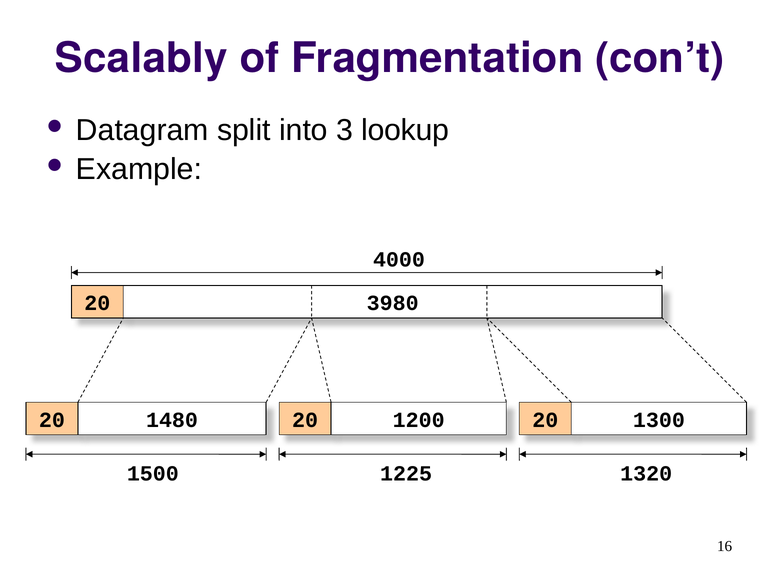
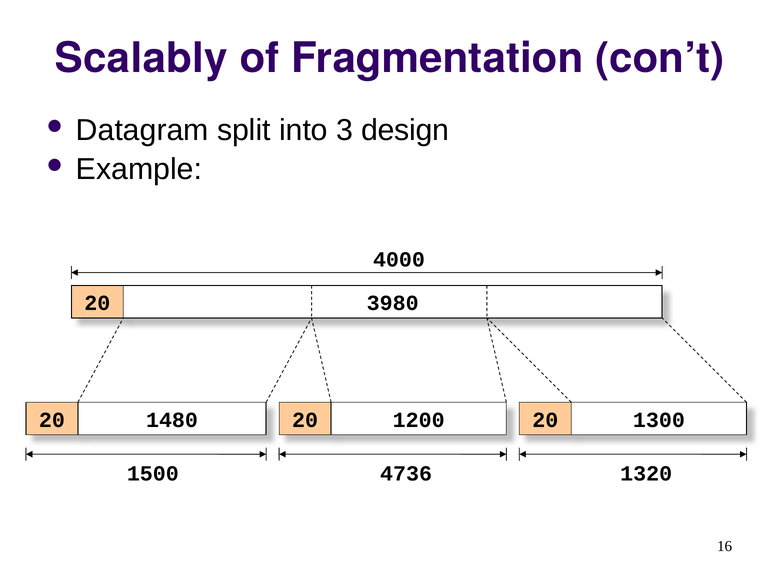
lookup: lookup -> design
1225: 1225 -> 4736
